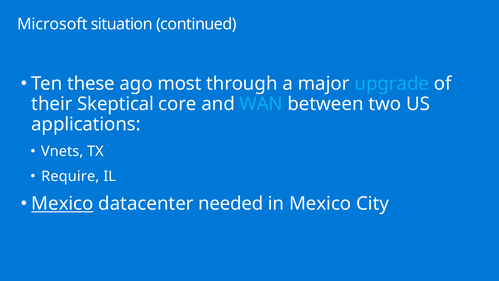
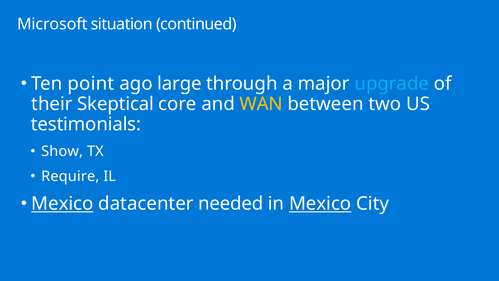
these: these -> point
most: most -> large
WAN colour: light blue -> yellow
applications: applications -> testimonials
Vnets: Vnets -> Show
Mexico at (320, 203) underline: none -> present
